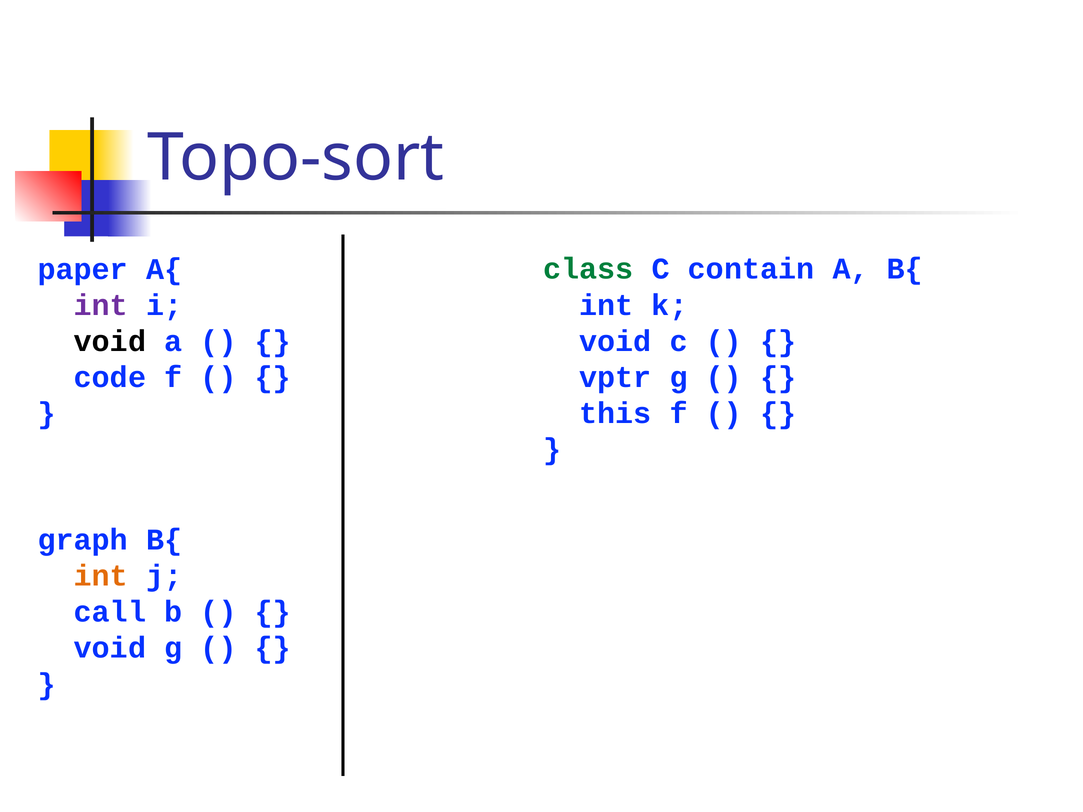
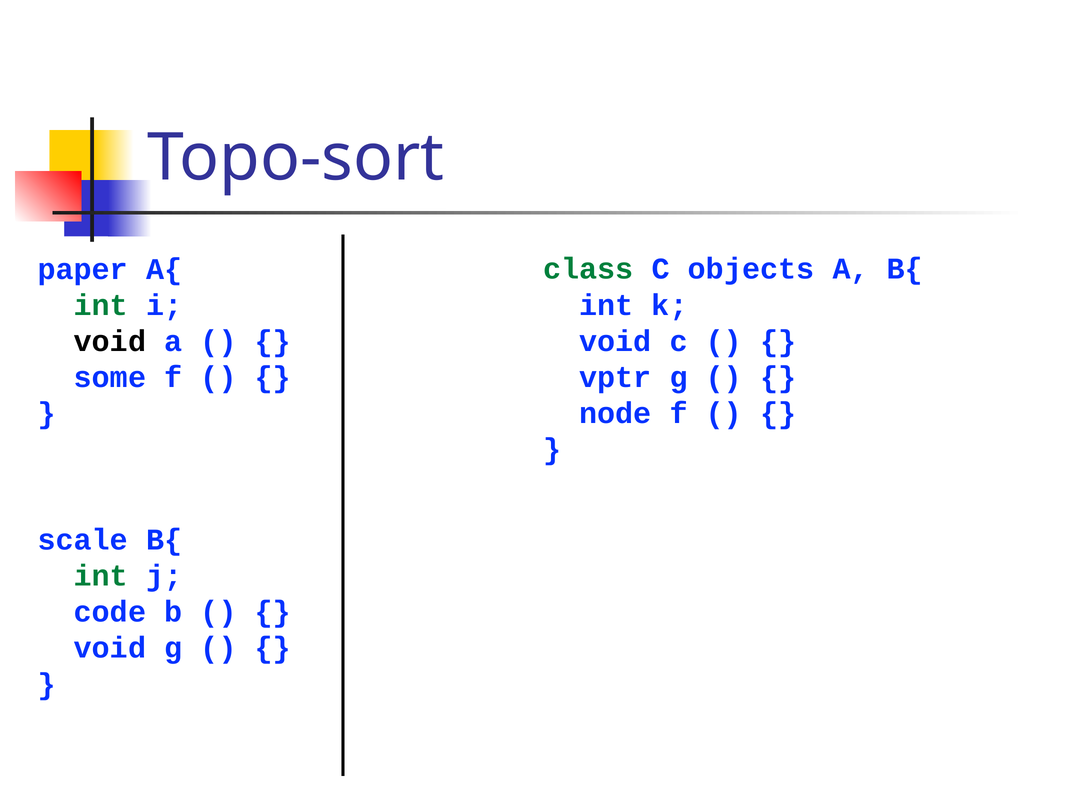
contain: contain -> objects
int at (101, 305) colour: purple -> green
code: code -> some
this: this -> node
graph: graph -> scale
int at (101, 576) colour: orange -> green
call: call -> code
